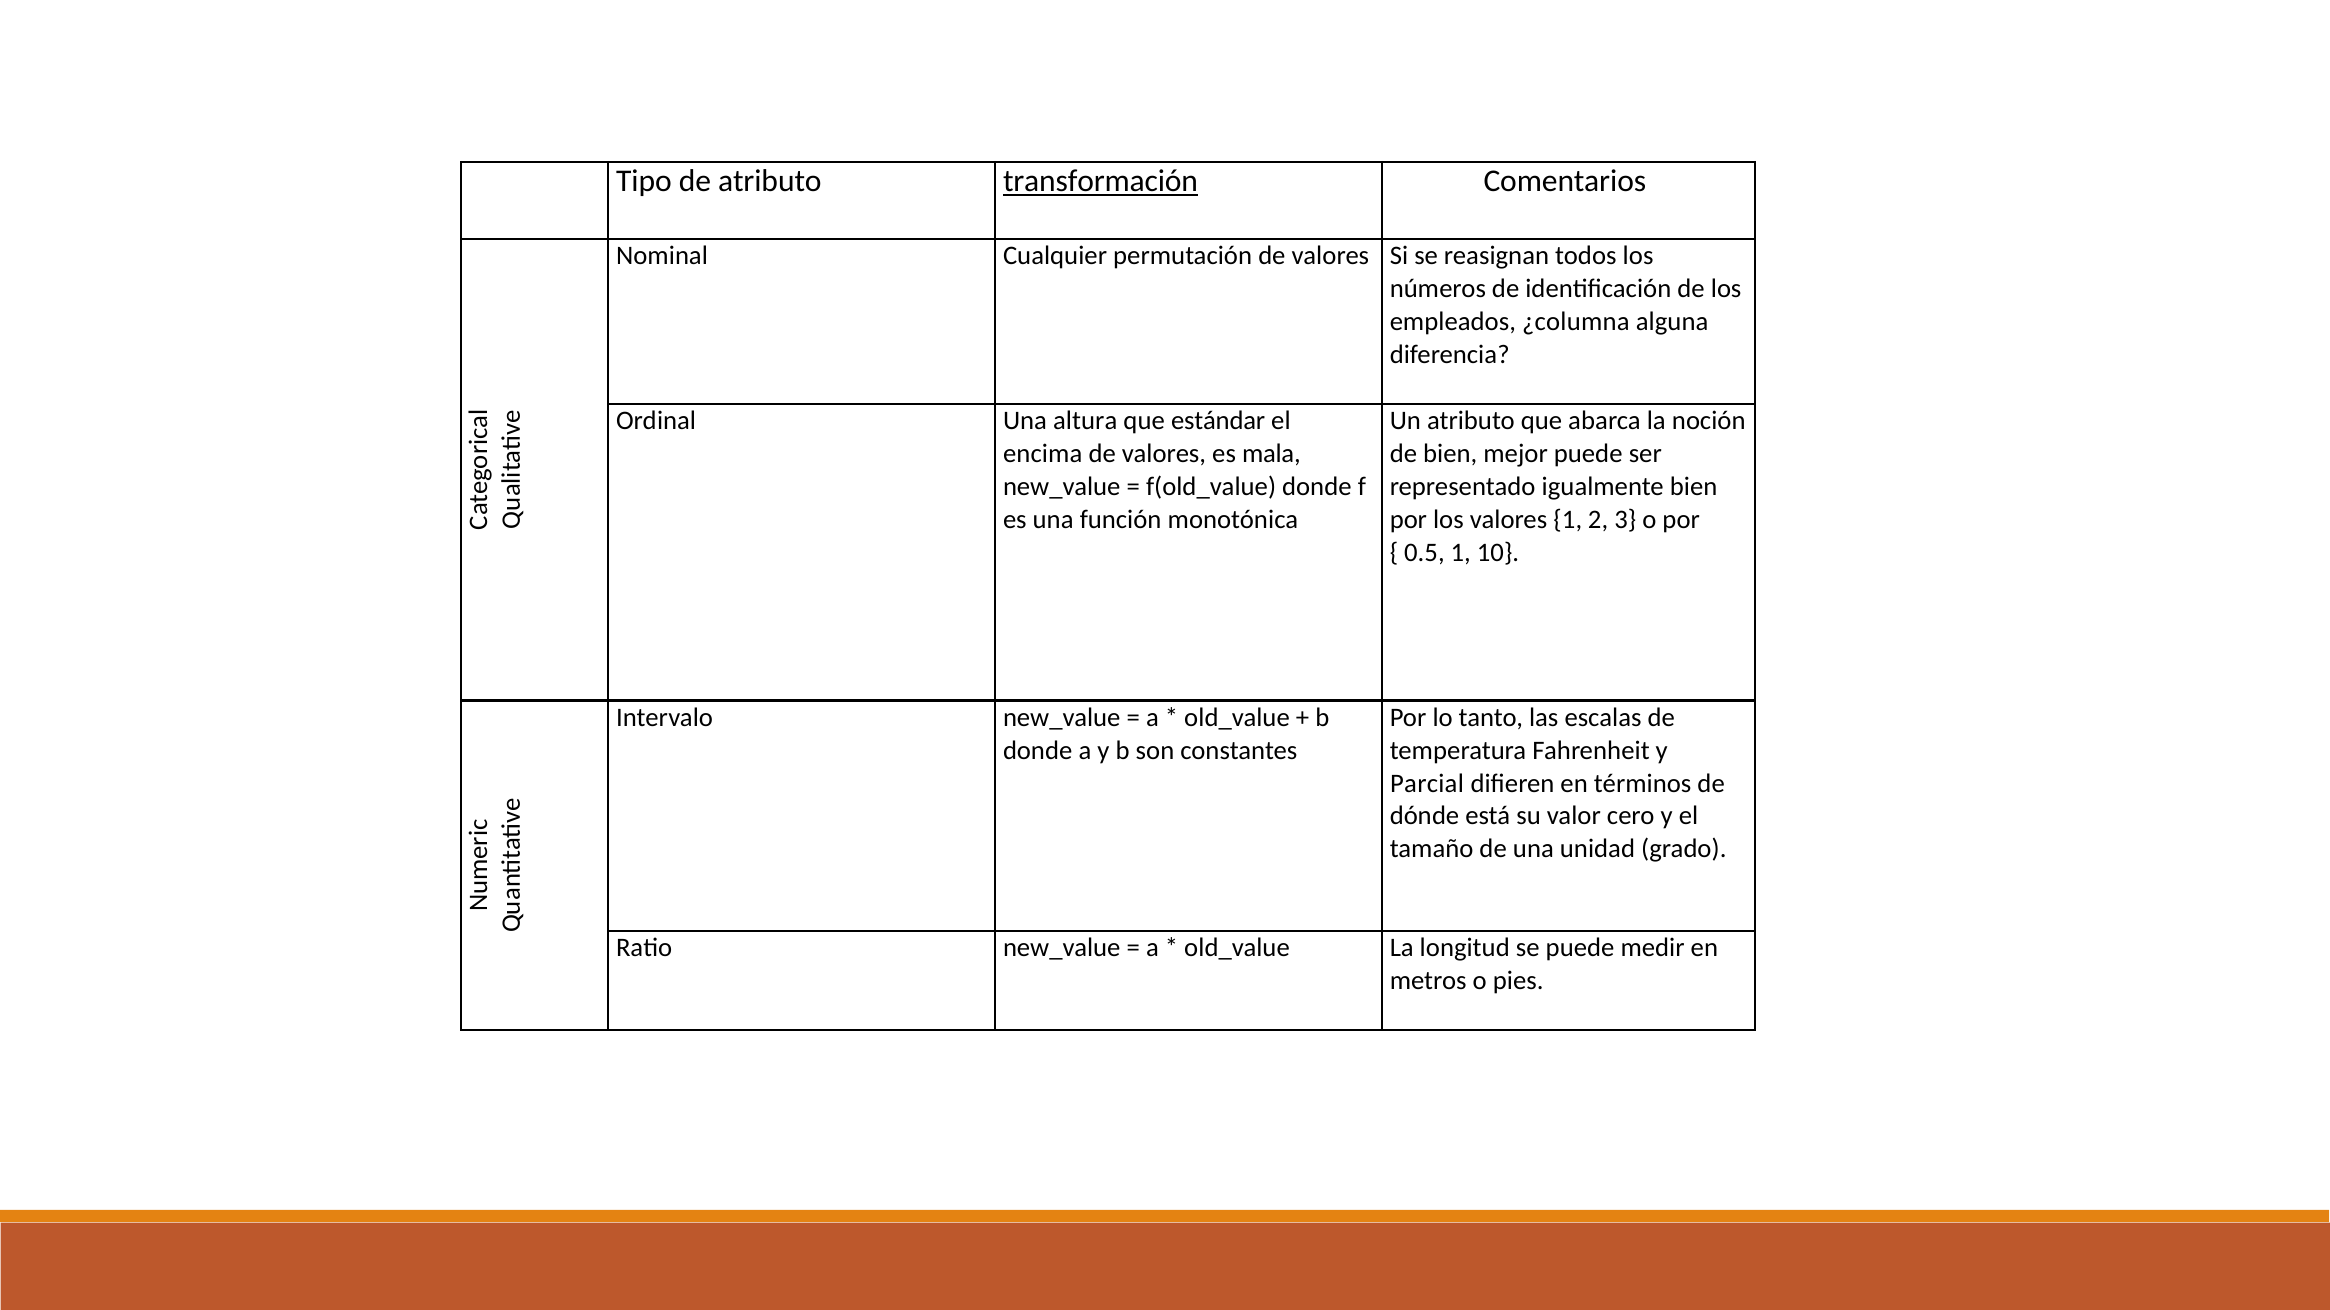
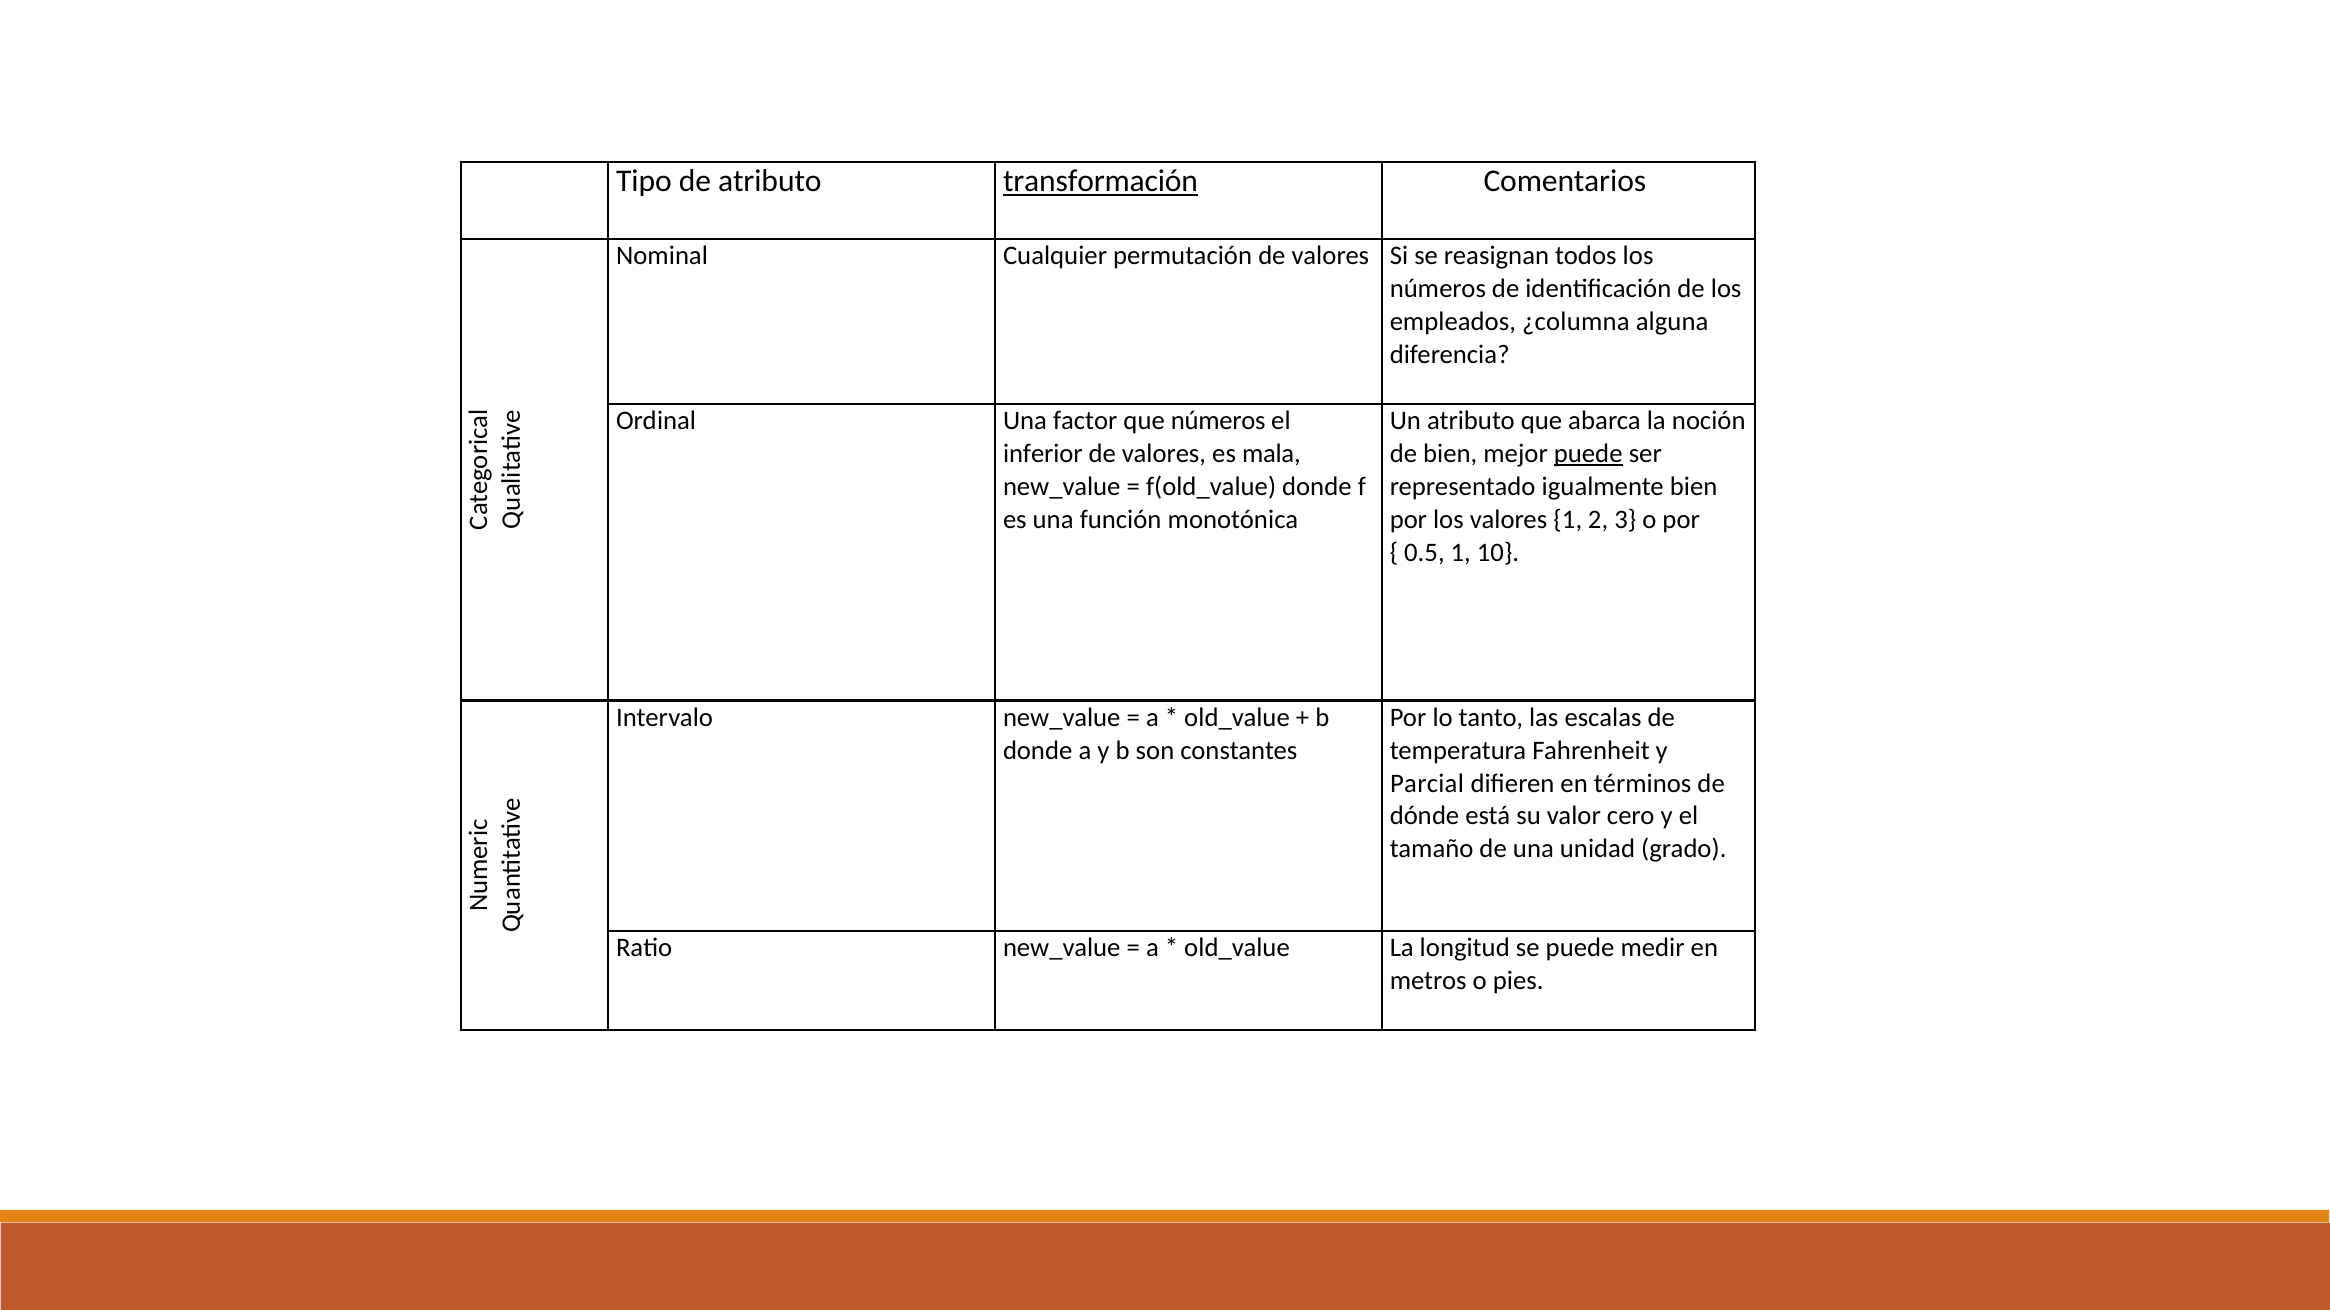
altura: altura -> factor
que estándar: estándar -> números
encima: encima -> inferior
puede at (1588, 454) underline: none -> present
